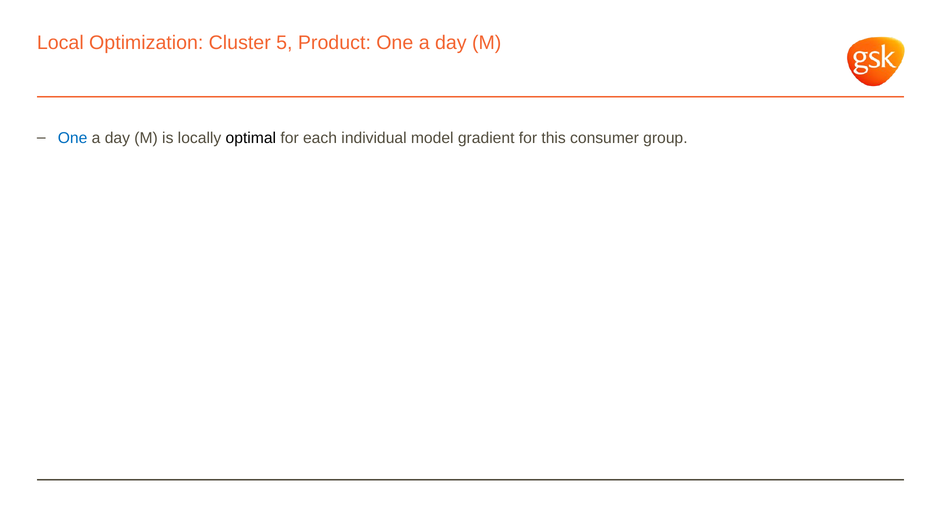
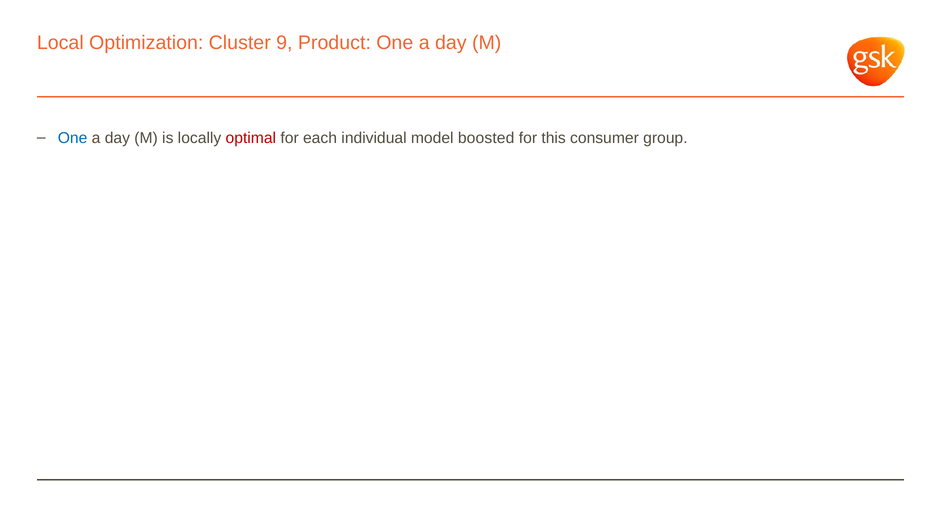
5: 5 -> 9
optimal colour: black -> red
gradient: gradient -> boosted
